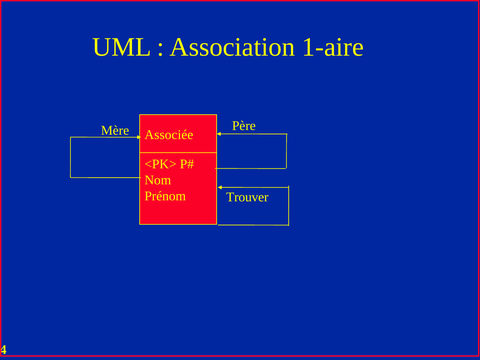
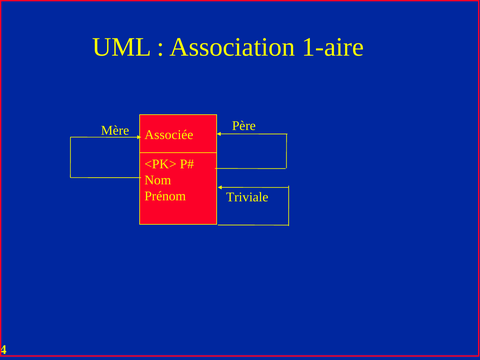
Trouver: Trouver -> Triviale
